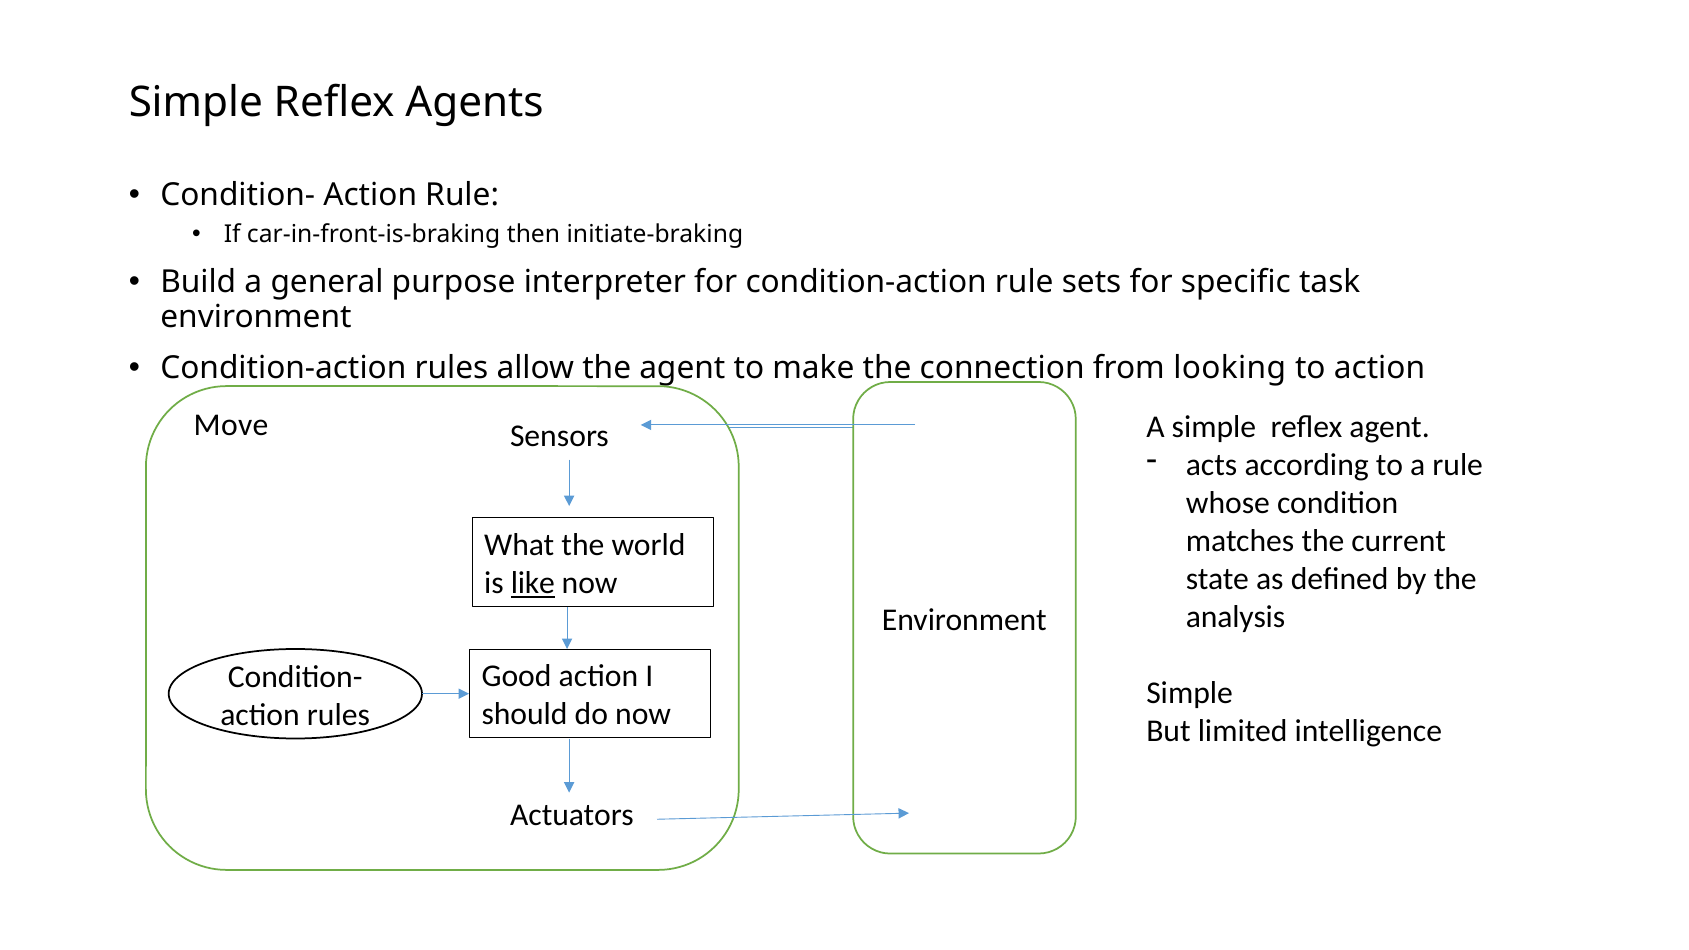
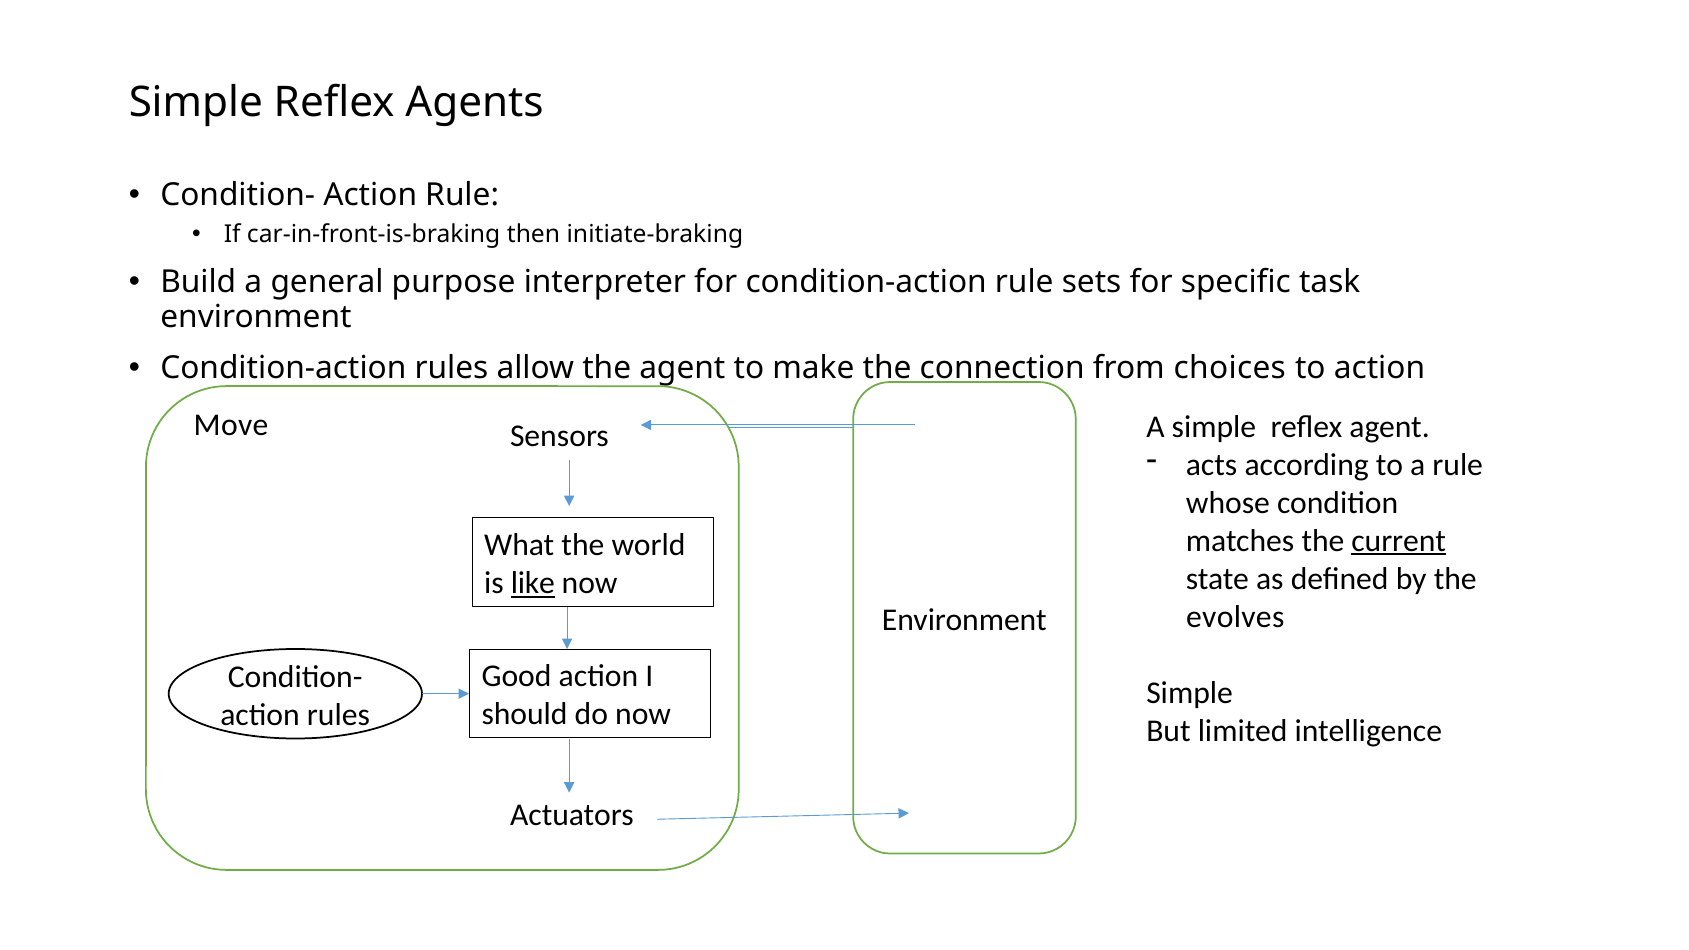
looking: looking -> choices
current underline: none -> present
analysis: analysis -> evolves
